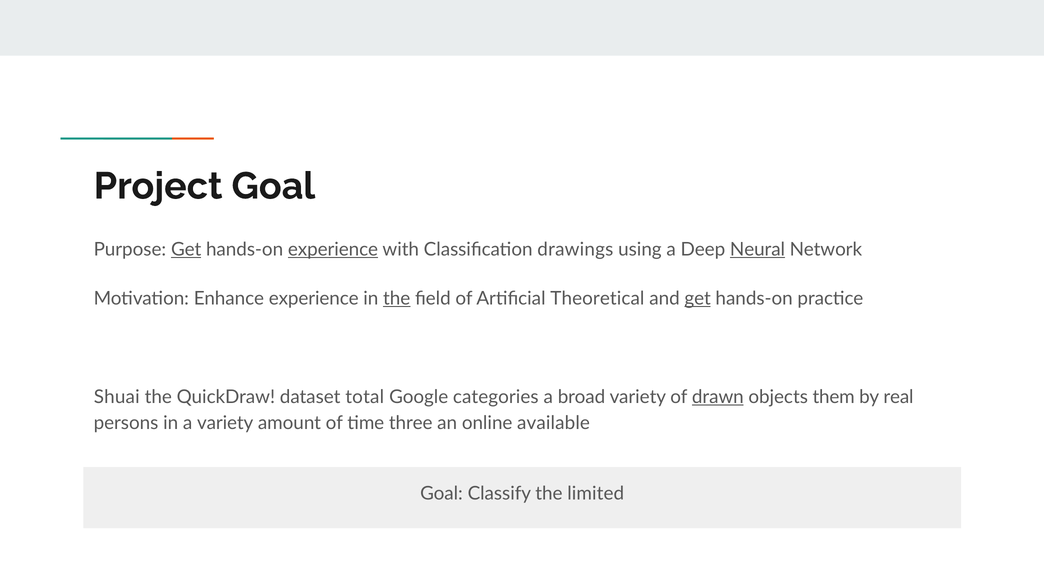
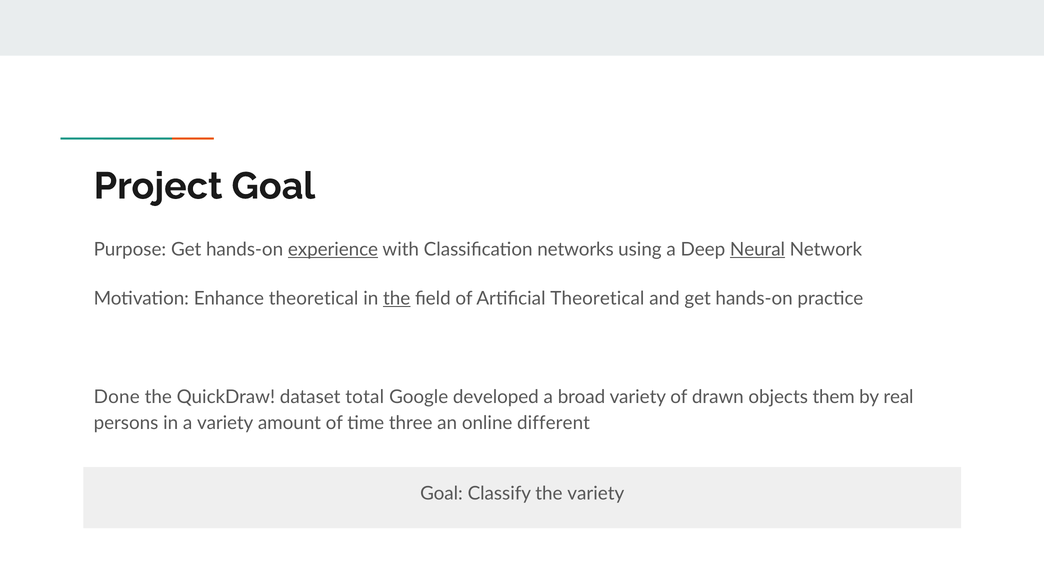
Get at (186, 250) underline: present -> none
drawings: drawings -> networks
Enhance experience: experience -> theoretical
get at (698, 299) underline: present -> none
Shuai: Shuai -> Done
categories: categories -> developed
drawn underline: present -> none
available: available -> different
the limited: limited -> variety
